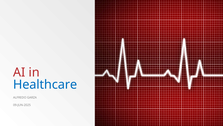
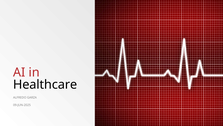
Healthcare colour: blue -> black
